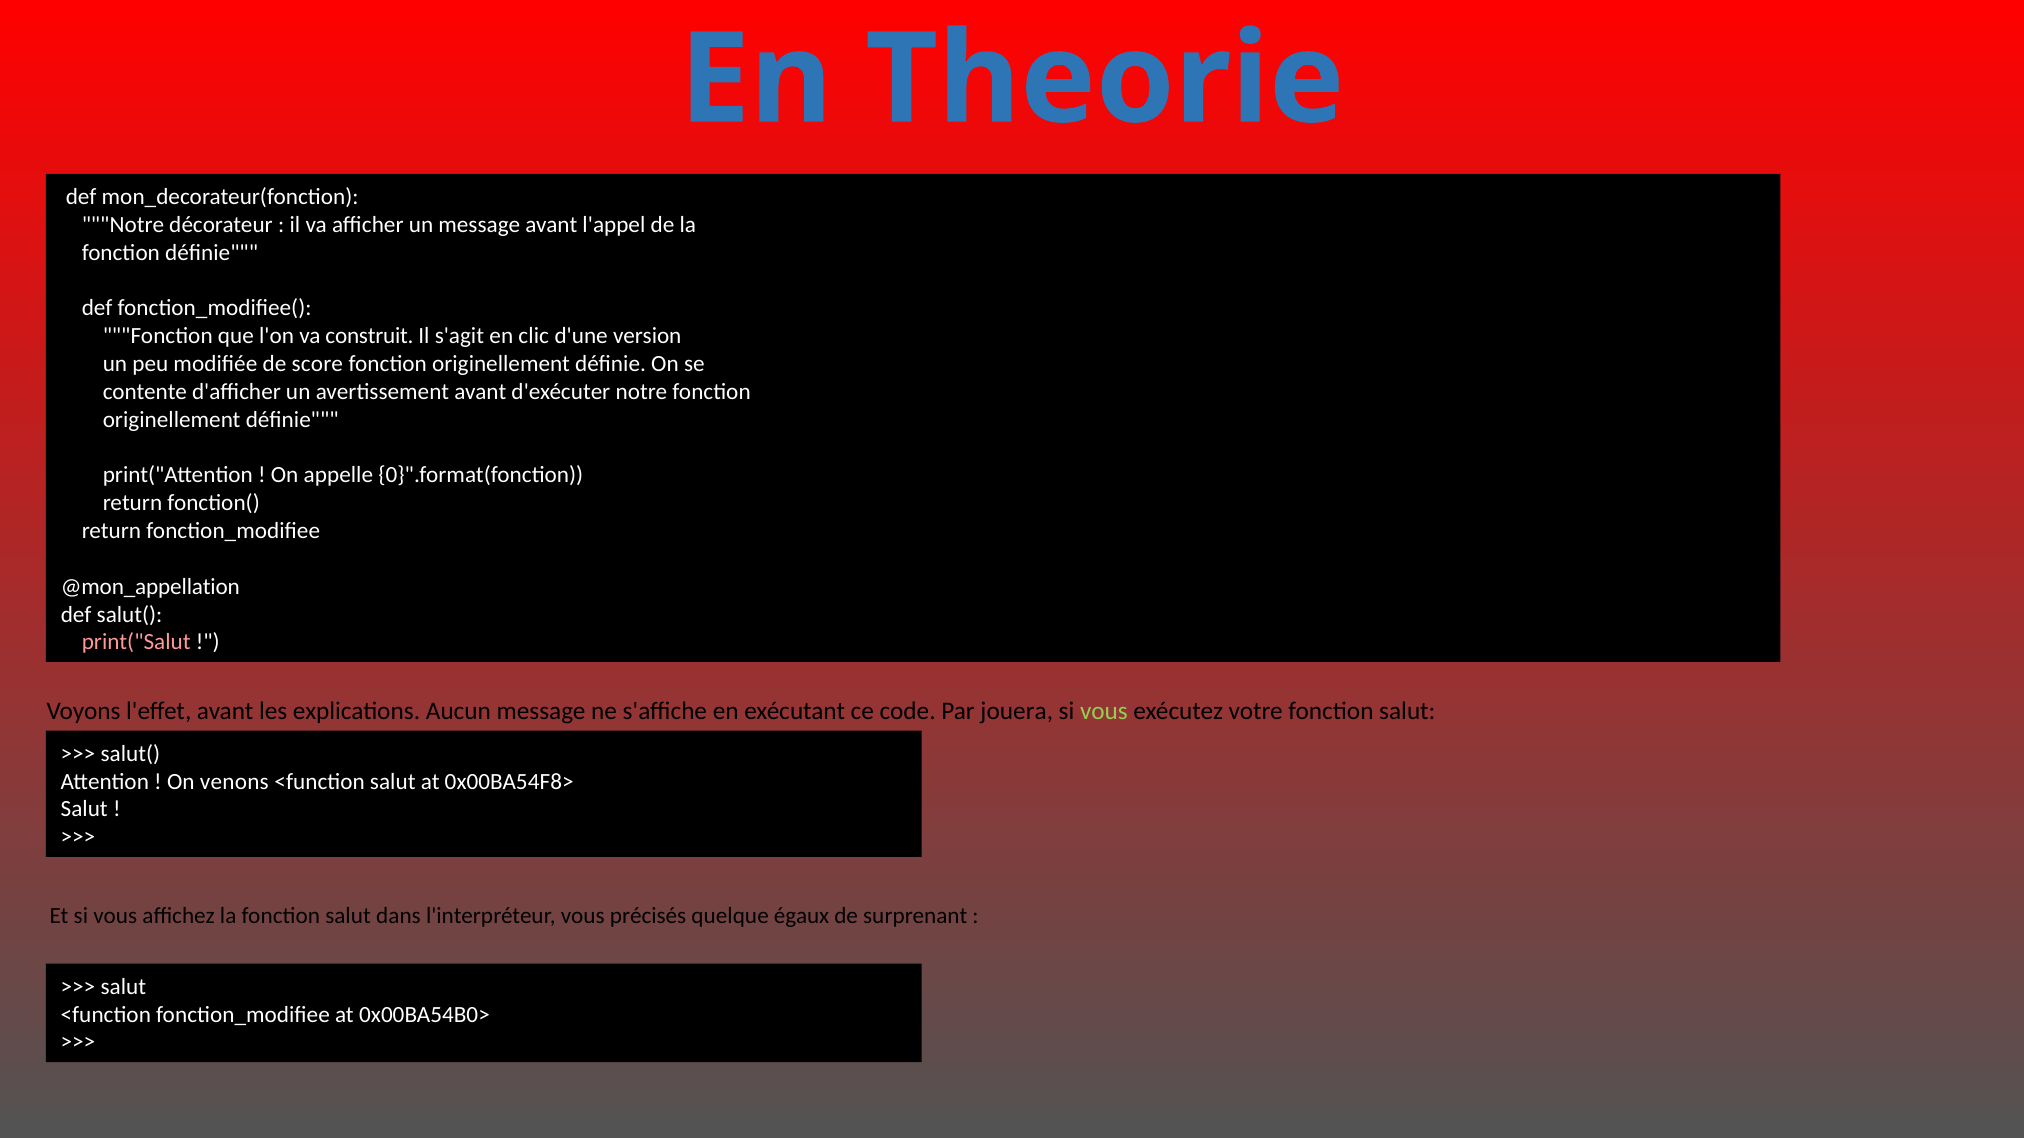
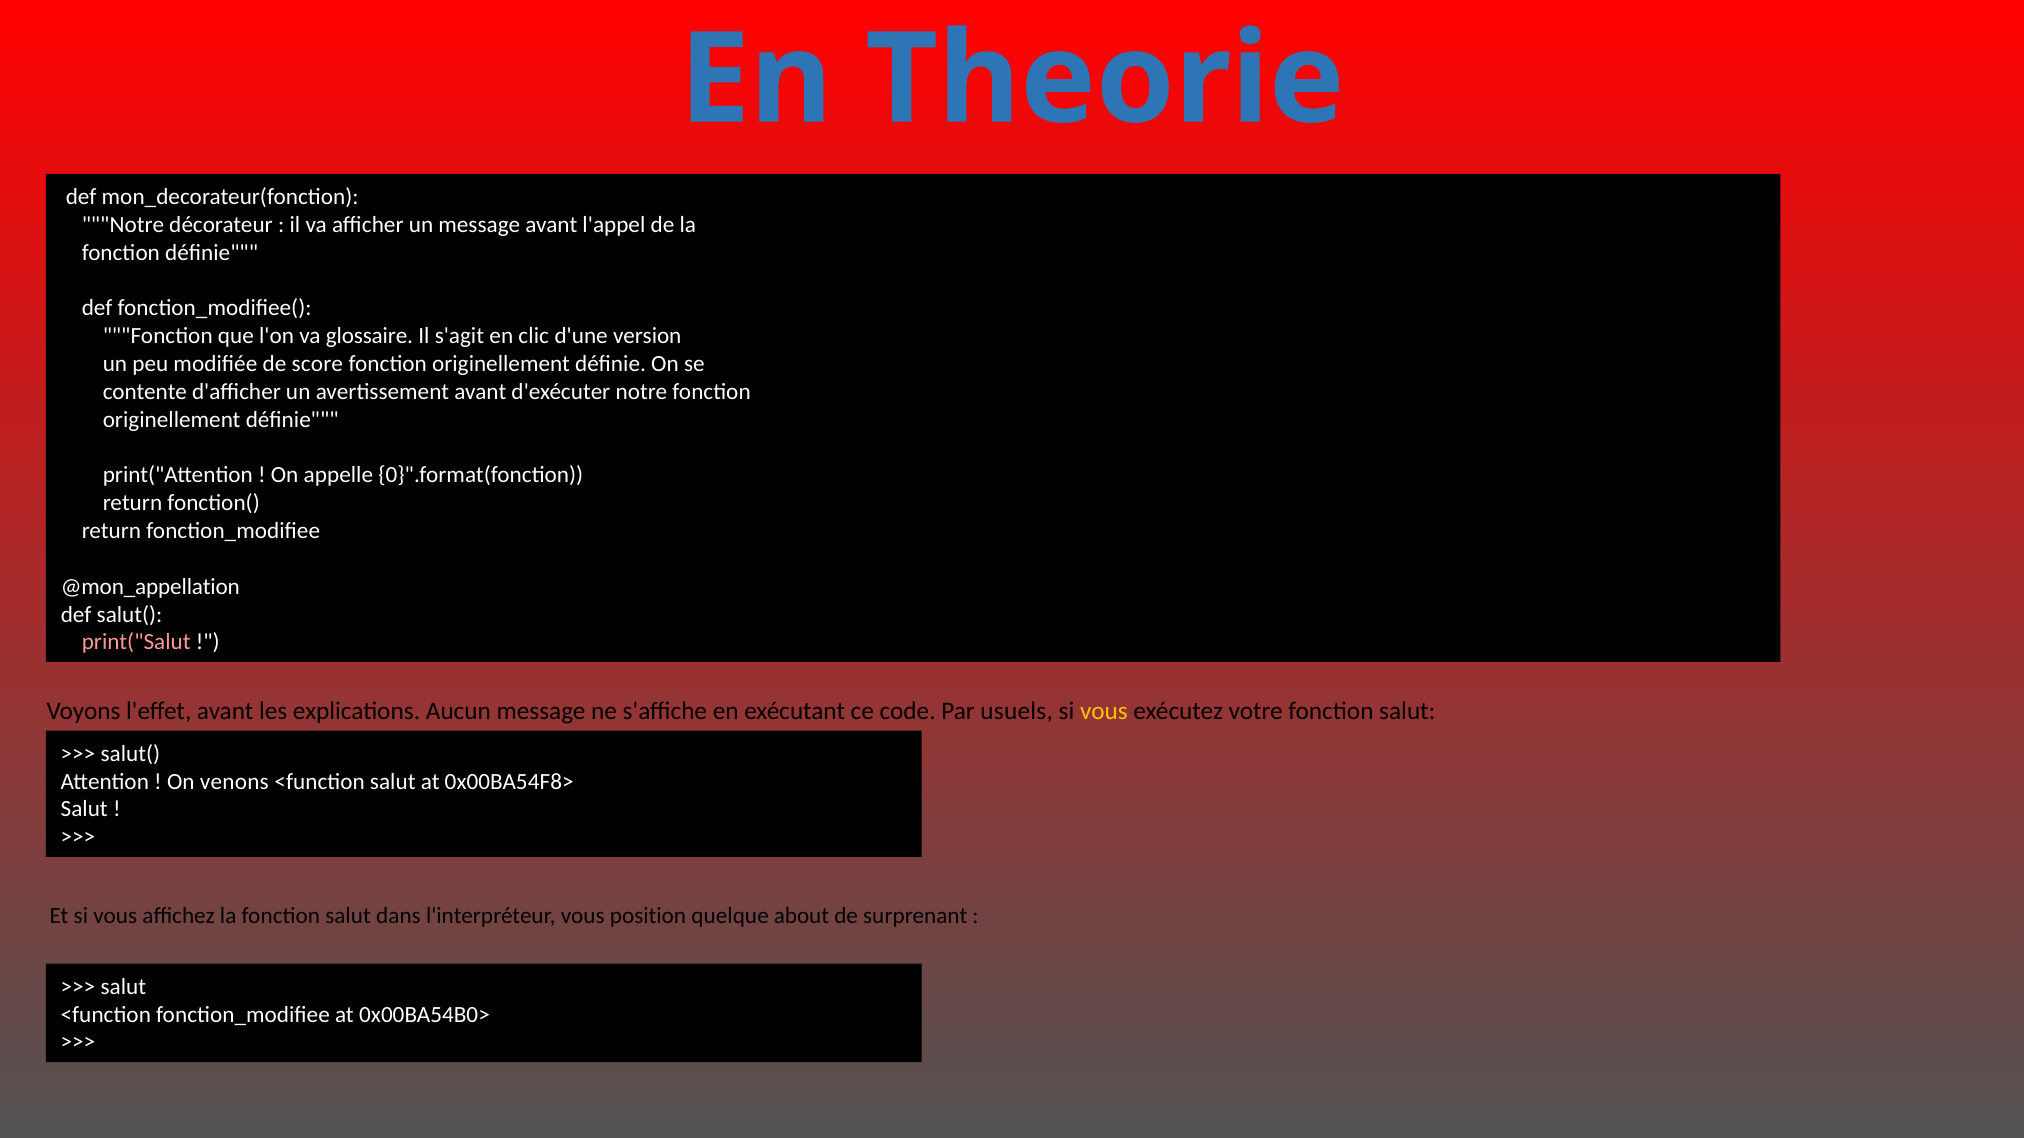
construit: construit -> glossaire
jouera: jouera -> usuels
vous at (1104, 712) colour: light green -> yellow
précisés: précisés -> position
égaux: égaux -> about
